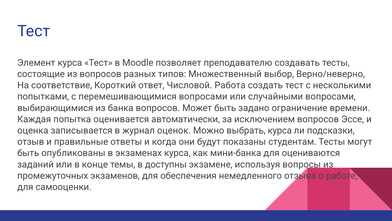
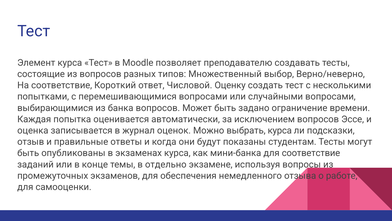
Работа: Работа -> Оценку
для оцениваются: оцениваются -> соответствие
доступны: доступны -> отдельно
